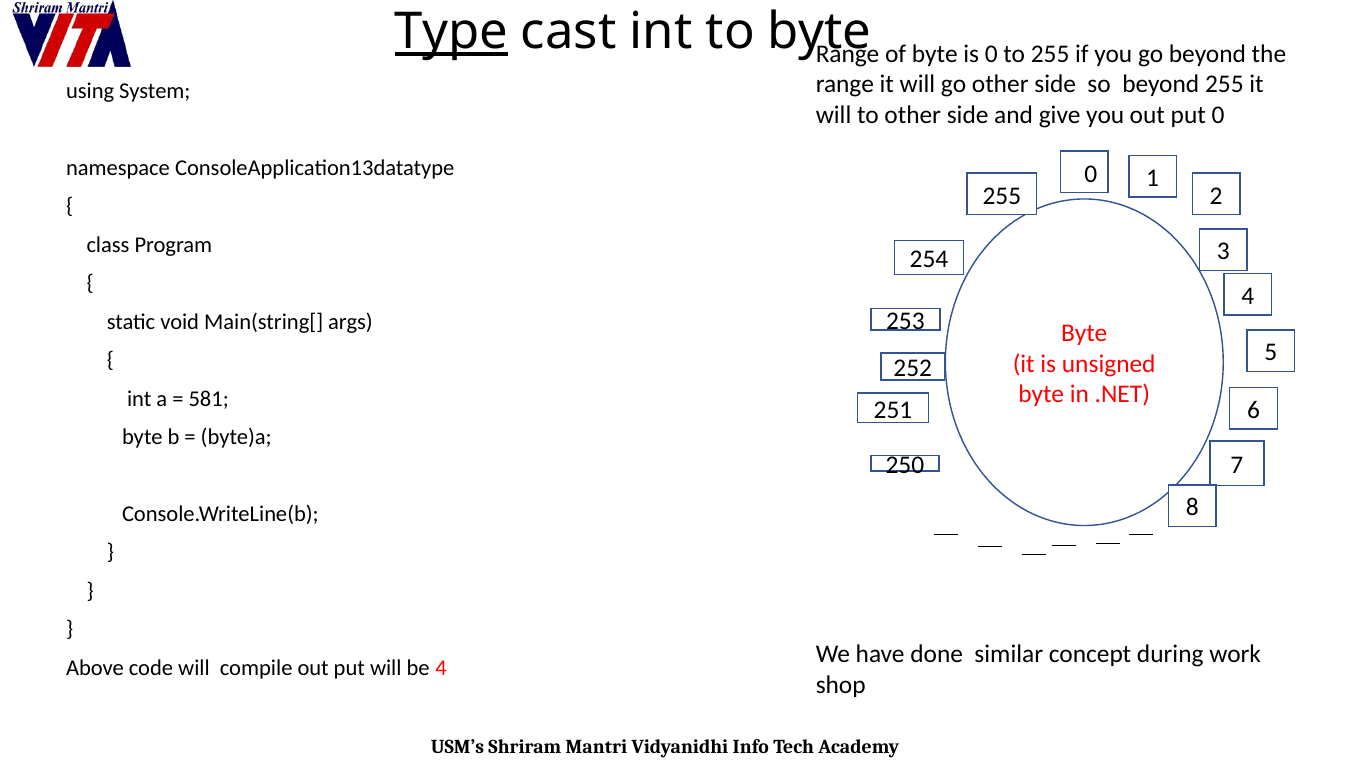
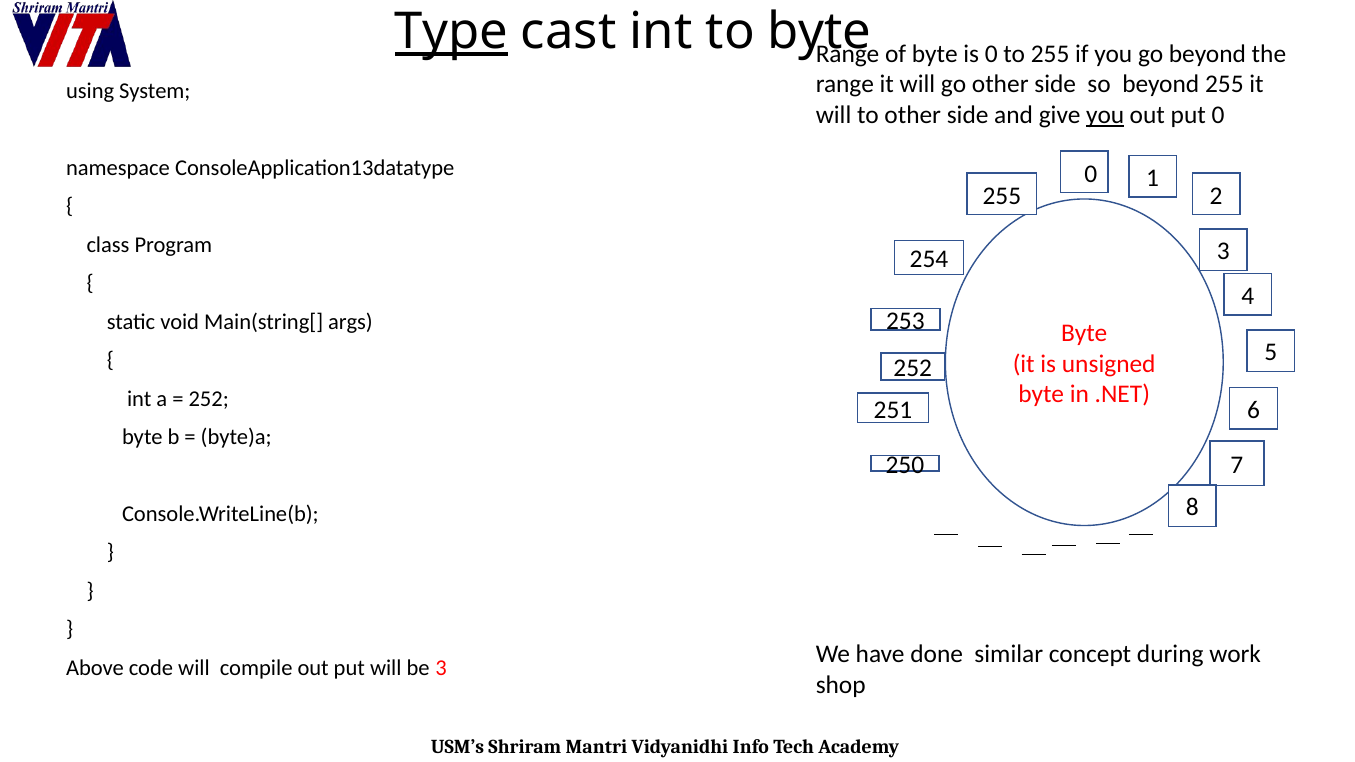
you at (1105, 115) underline: none -> present
581 at (209, 399): 581 -> 252
be 4: 4 -> 3
